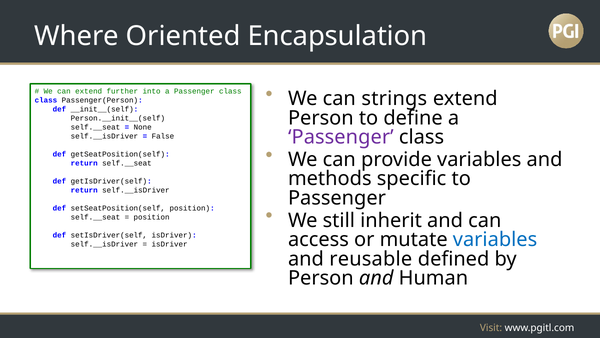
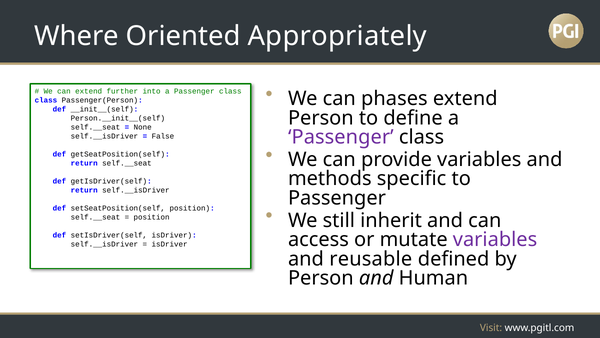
Encapsulation: Encapsulation -> Appropriately
strings: strings -> phases
variables at (495, 239) colour: blue -> purple
